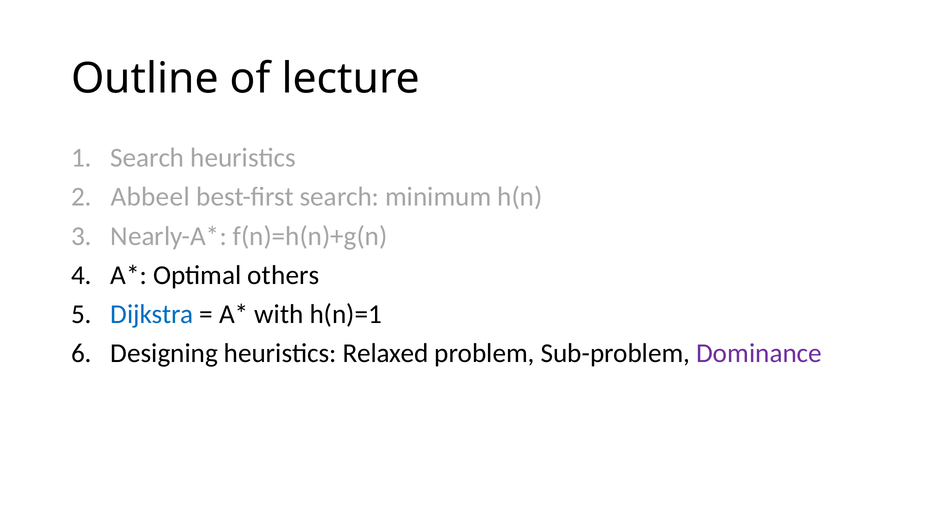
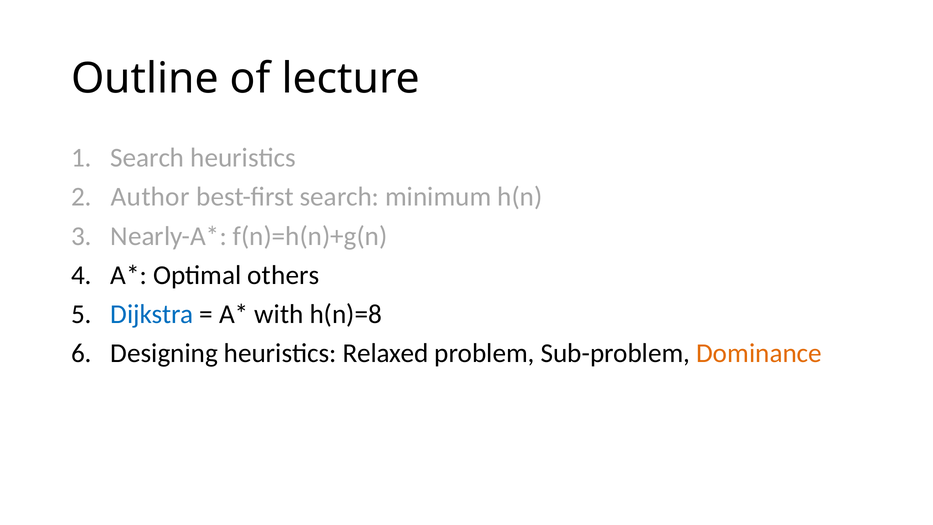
Abbeel: Abbeel -> Author
h(n)=1: h(n)=1 -> h(n)=8
Dominance colour: purple -> orange
